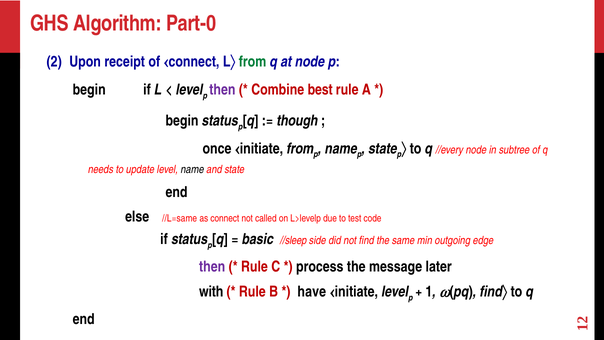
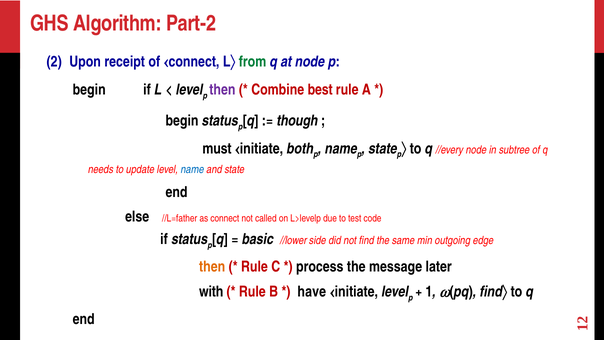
Part-0: Part-0 -> Part-2
once: once -> must
initiate from: from -> both
name at (192, 169) colour: black -> blue
//L=same: //L=same -> //L=father
//sleep: //sleep -> //lower
then at (212, 266) colour: purple -> orange
